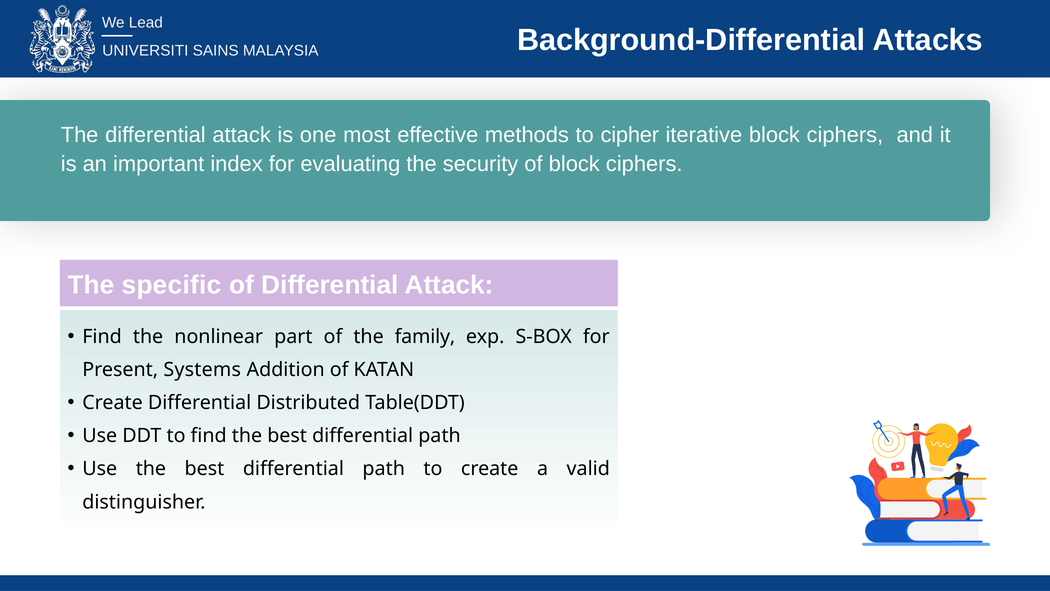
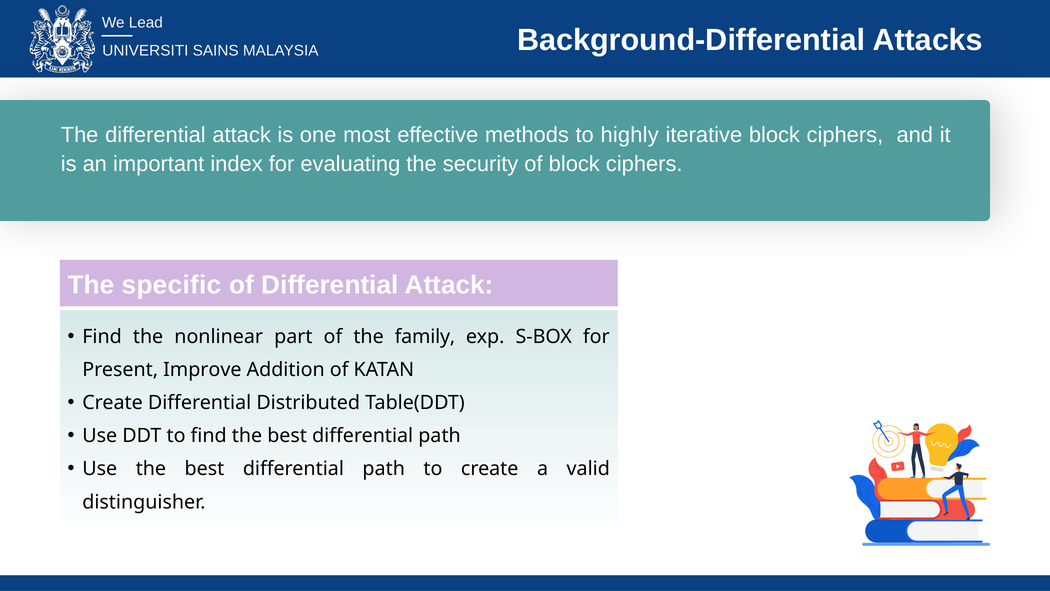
cipher: cipher -> highly
Systems: Systems -> Improve
